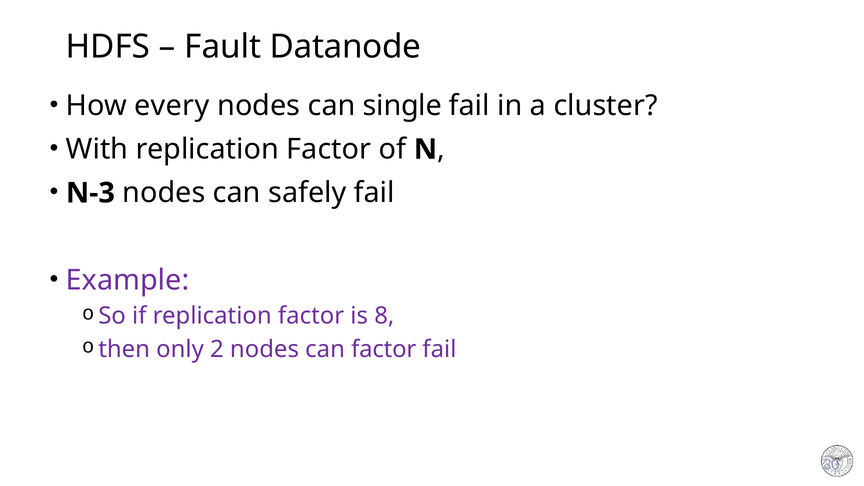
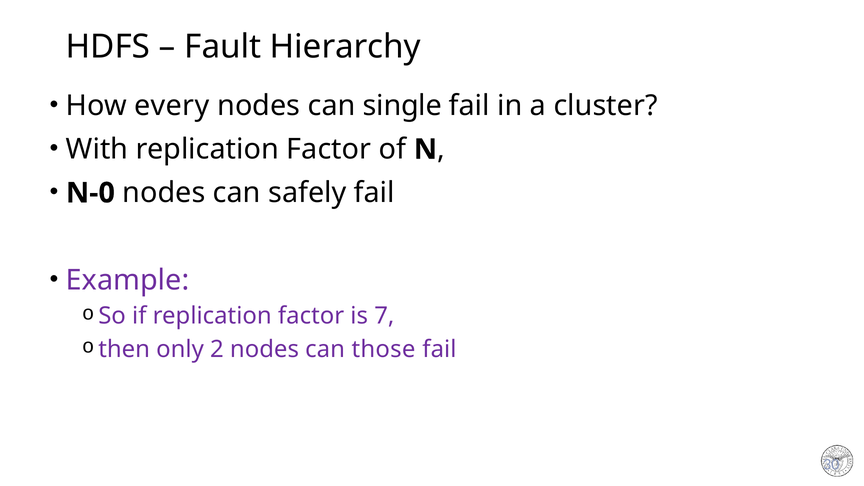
Datanode: Datanode -> Hierarchy
N-3: N-3 -> N-0
8: 8 -> 7
can factor: factor -> those
